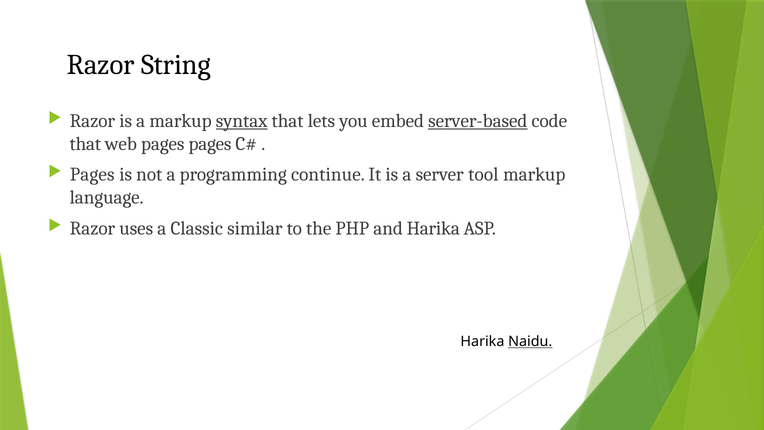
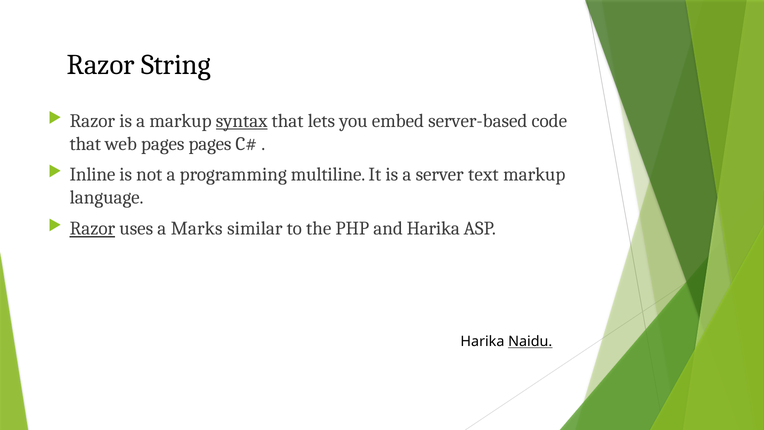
server-based underline: present -> none
Pages at (92, 175): Pages -> Inline
continue: continue -> multiline
tool: tool -> text
Razor at (92, 228) underline: none -> present
Classic: Classic -> Marks
